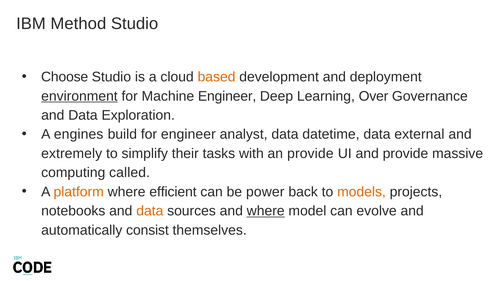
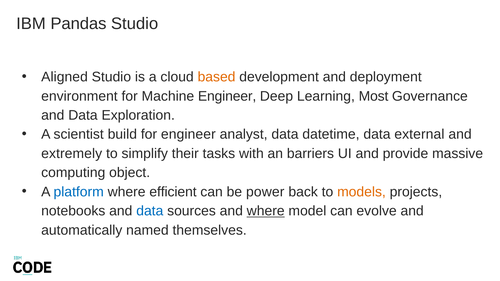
Method: Method -> Pandas
Choose: Choose -> Aligned
environment underline: present -> none
Over: Over -> Most
engines: engines -> scientist
an provide: provide -> barriers
called: called -> object
platform colour: orange -> blue
data at (150, 211) colour: orange -> blue
consist: consist -> named
